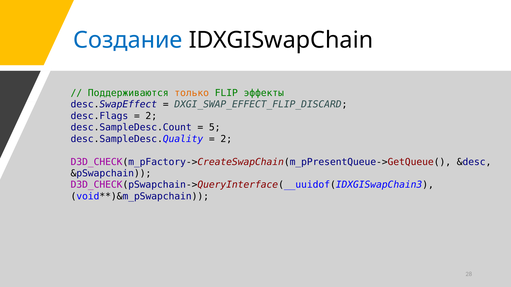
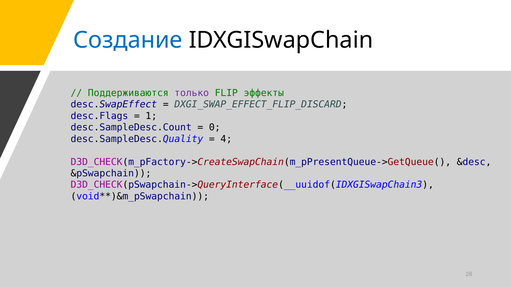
только colour: orange -> purple
2 at (151, 116): 2 -> 1
5: 5 -> 0
2 at (226, 139): 2 -> 4
